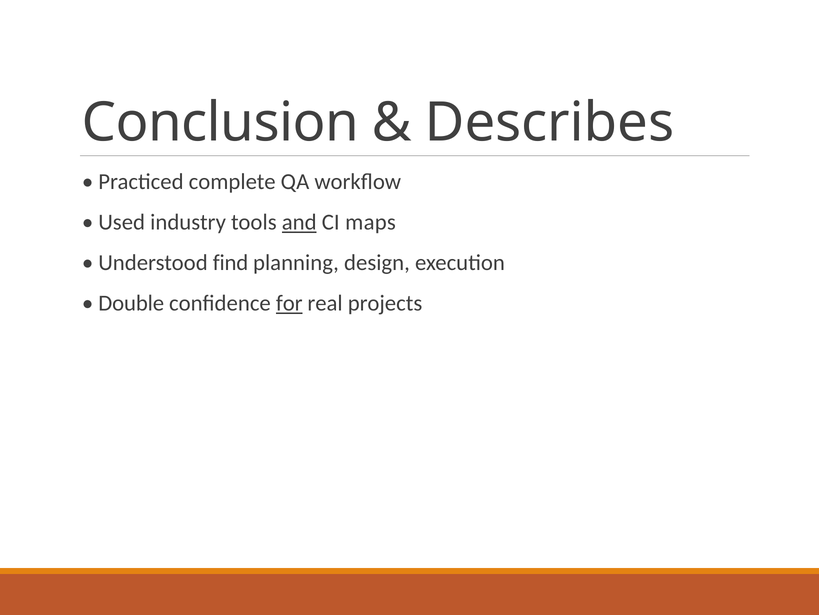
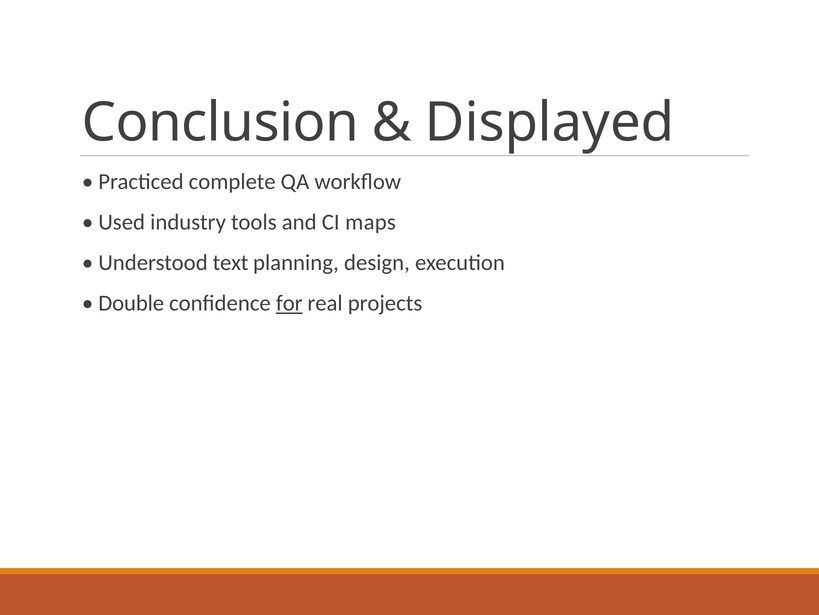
Describes: Describes -> Displayed
and underline: present -> none
find: find -> text
